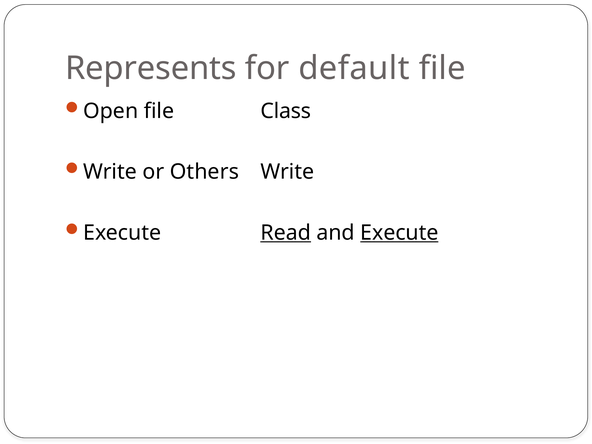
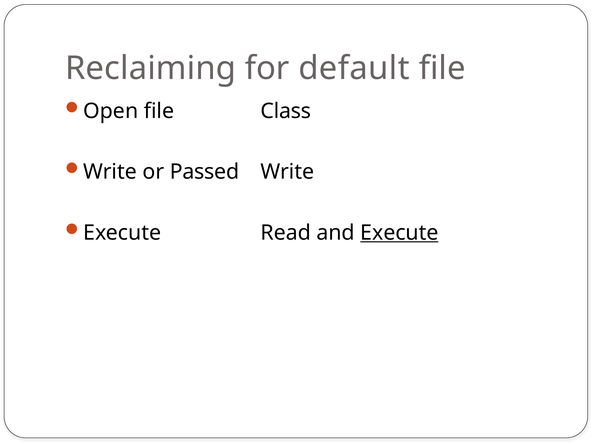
Represents: Represents -> Reclaiming
Others: Others -> Passed
Read underline: present -> none
